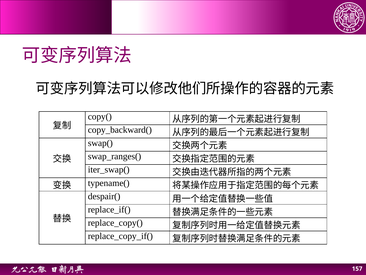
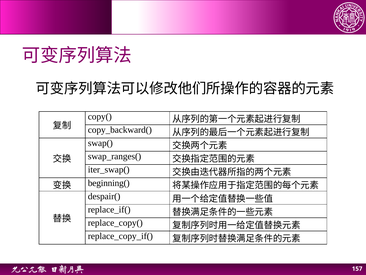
typename(: typename( -> beginning(
